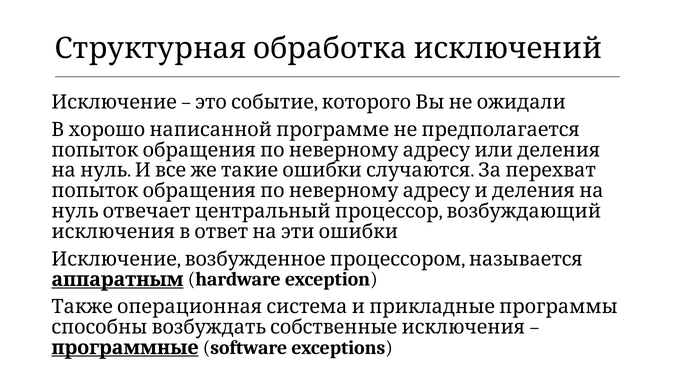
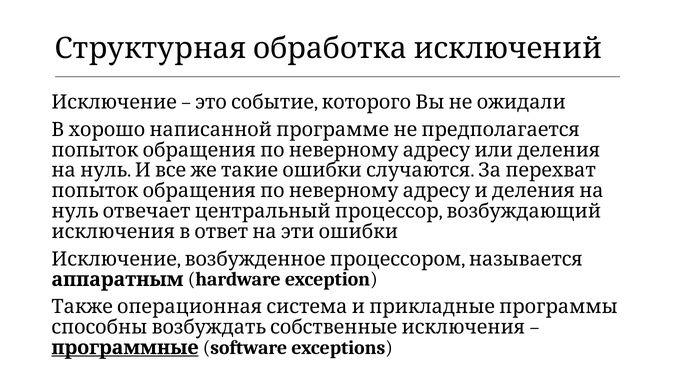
аппаратным underline: present -> none
